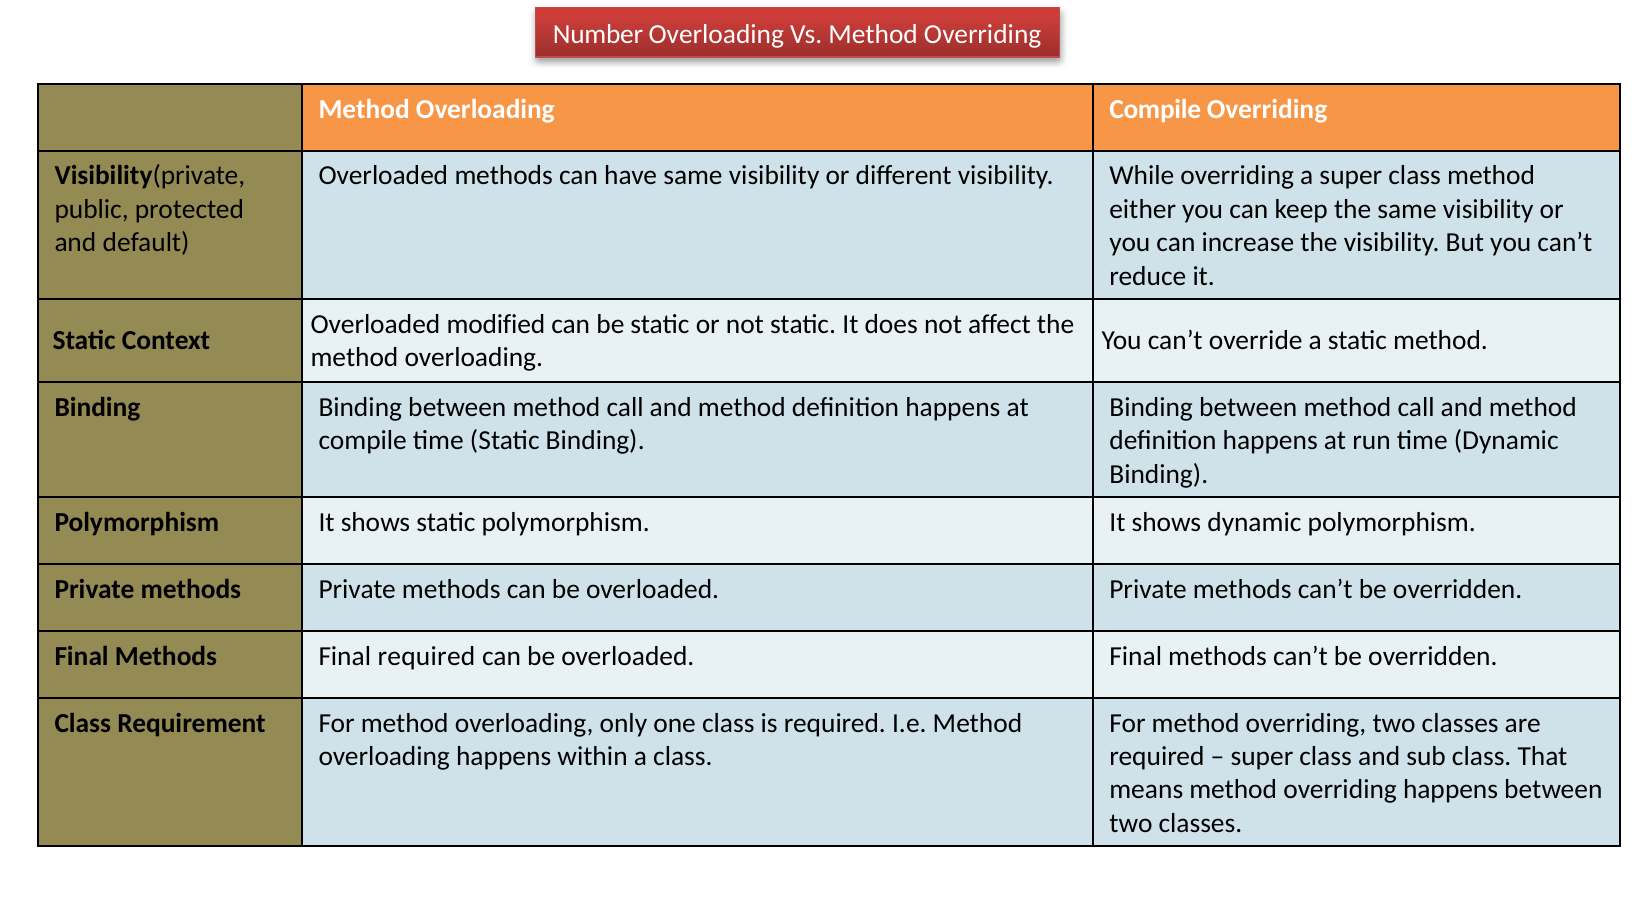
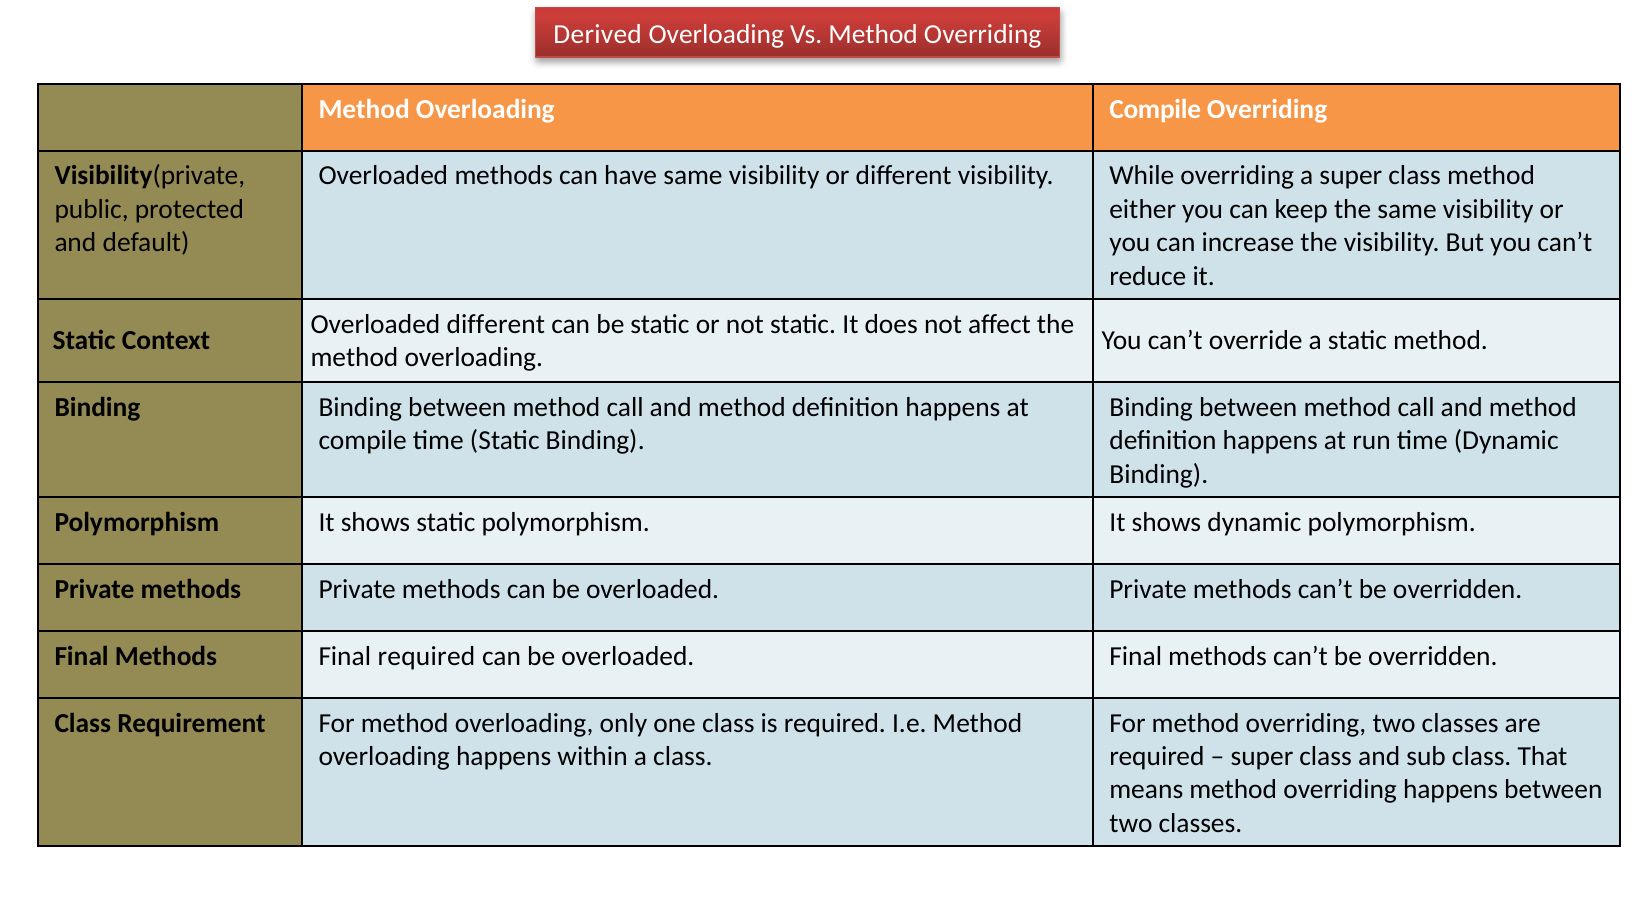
Number: Number -> Derived
Overloaded modified: modified -> different
